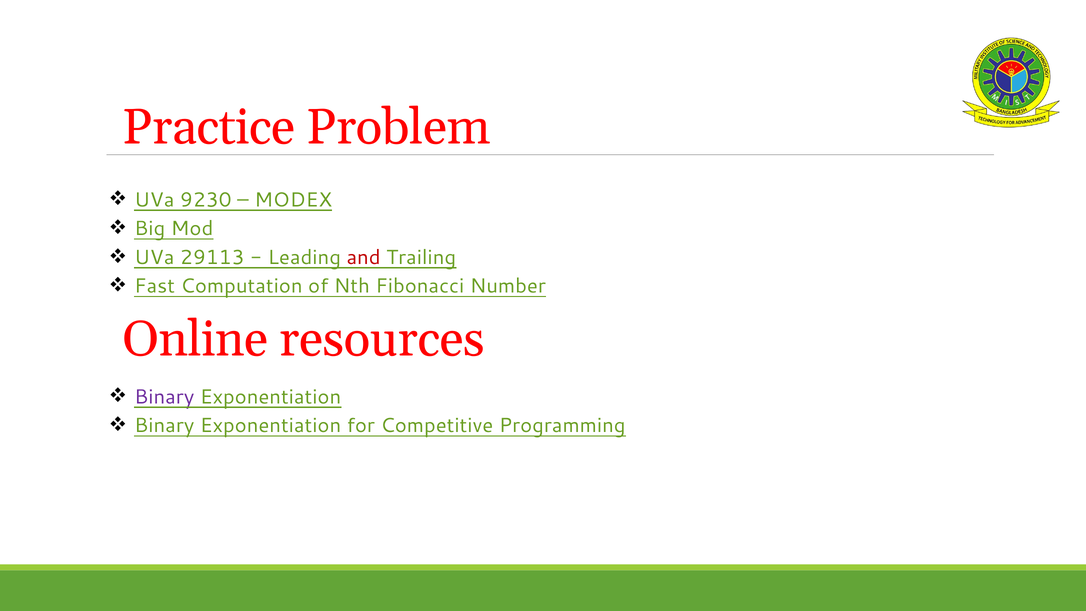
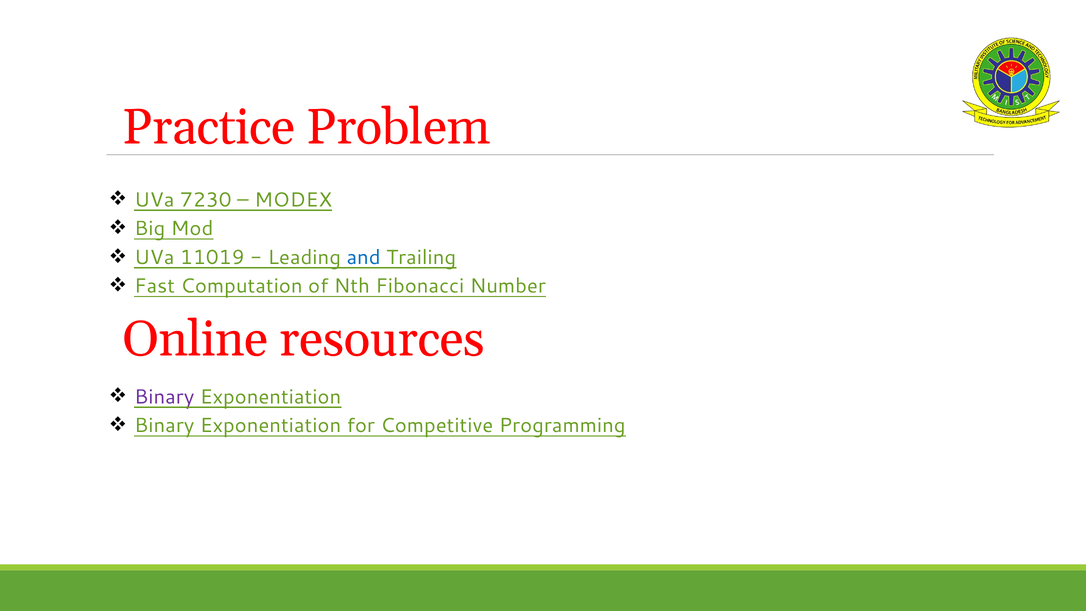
9230: 9230 -> 7230
29113: 29113 -> 11019
and colour: red -> blue
